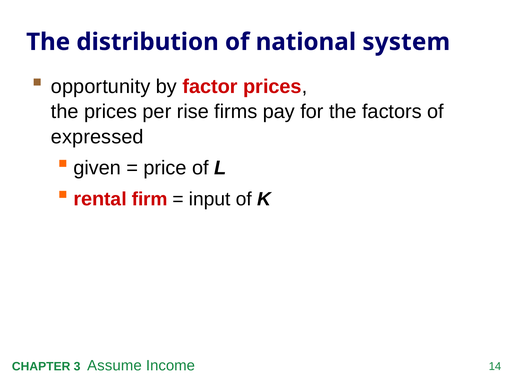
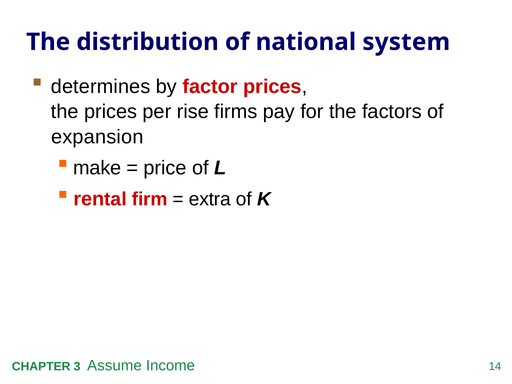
opportunity: opportunity -> determines
expressed: expressed -> expansion
given: given -> make
input: input -> extra
